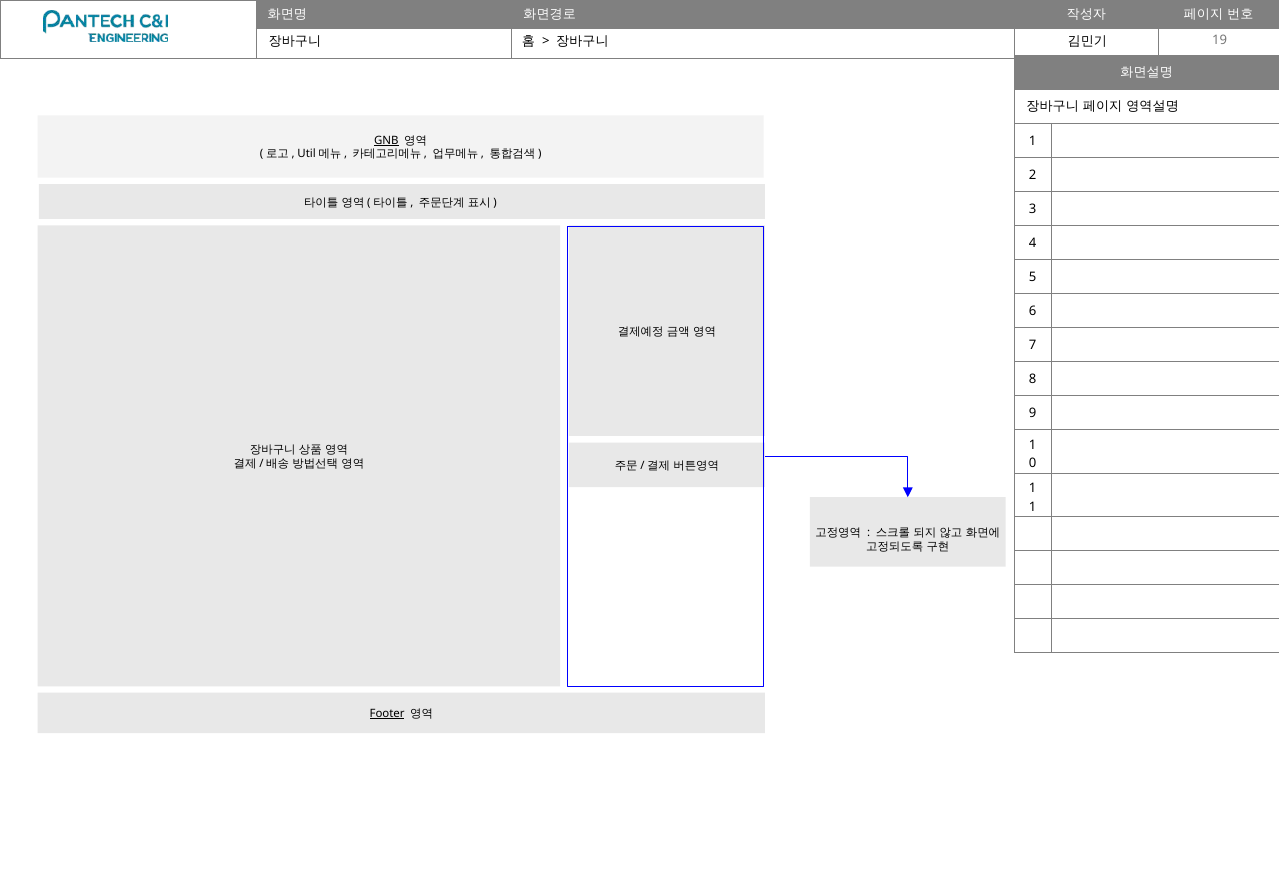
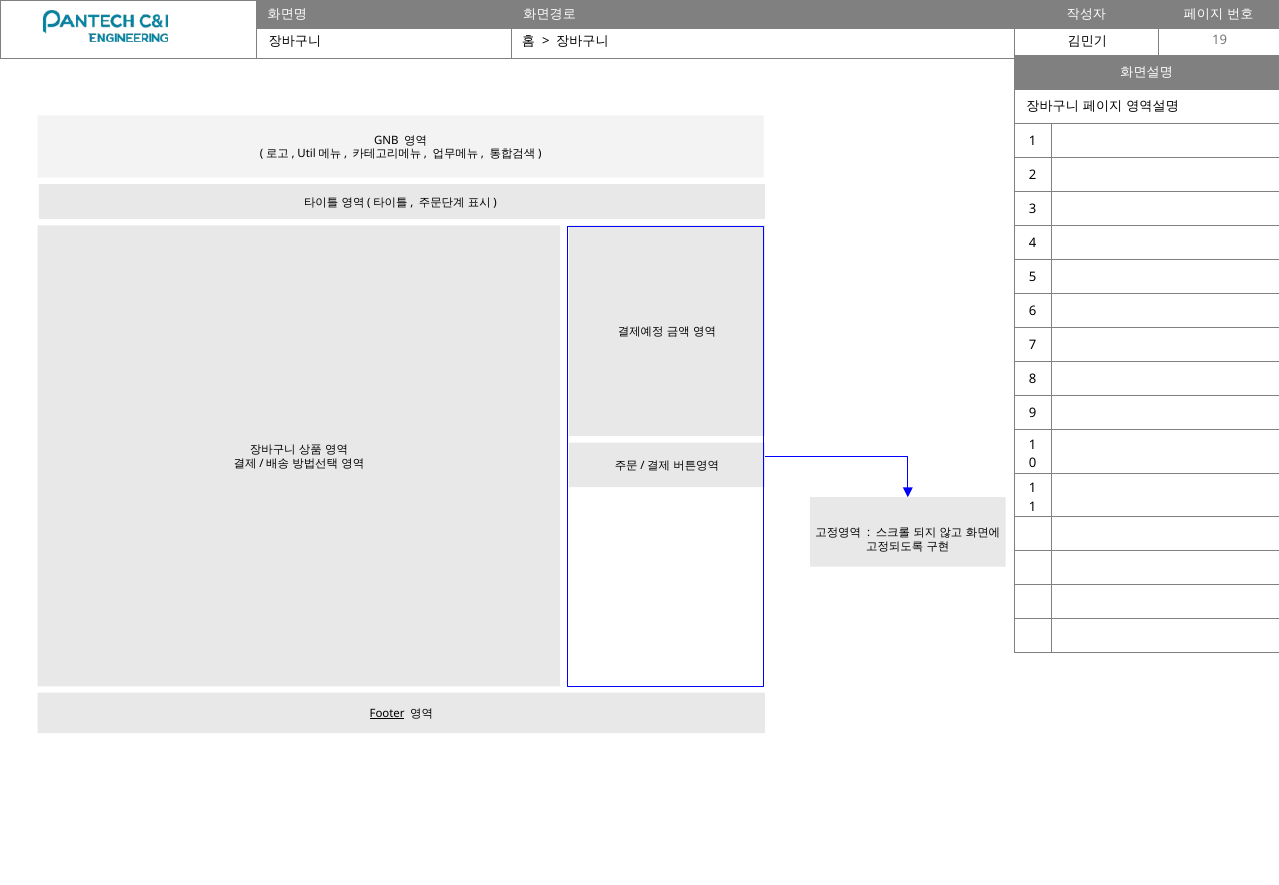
GNB underline: present -> none
